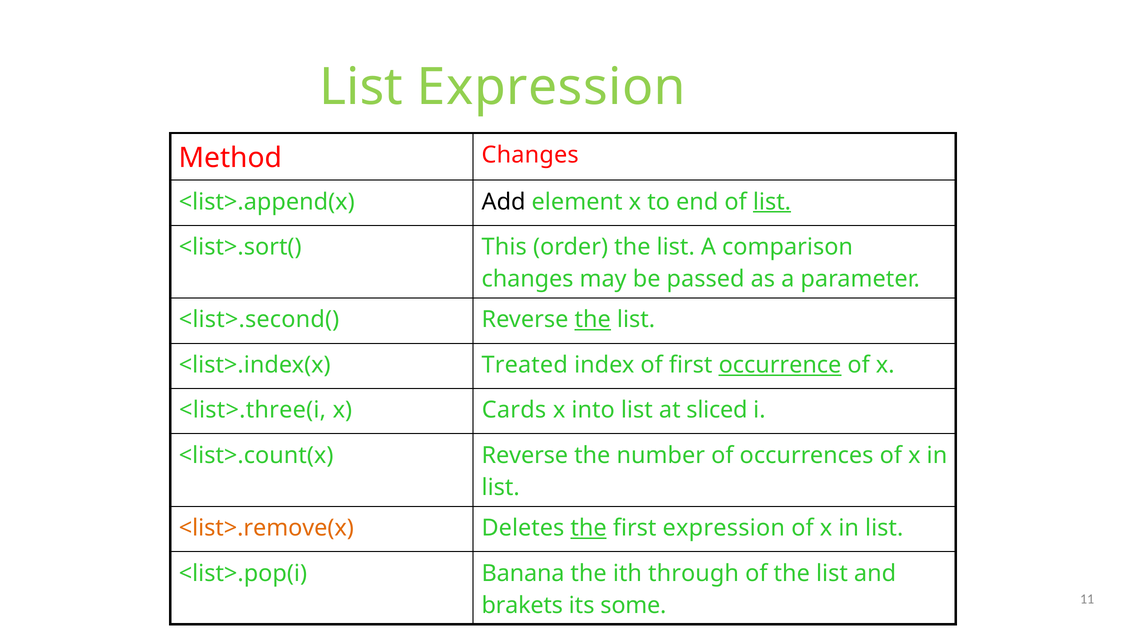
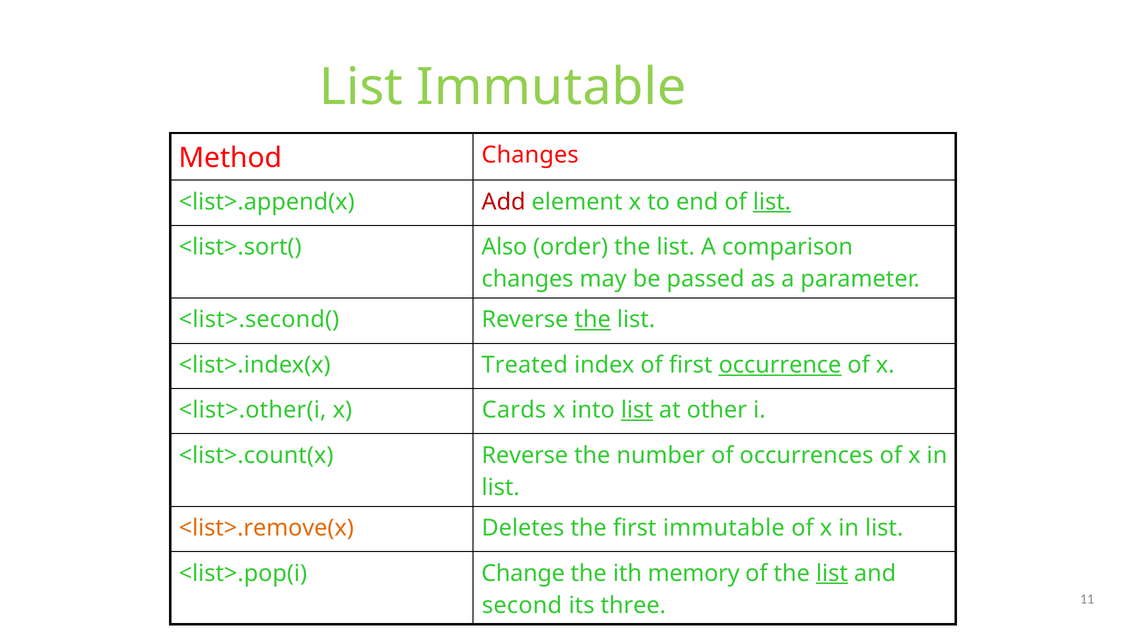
List Expression: Expression -> Immutable
Add colour: black -> red
This: This -> Also
<list>.three(i: <list>.three(i -> <list>.other(i
list at (637, 410) underline: none -> present
sliced: sliced -> other
the at (589, 528) underline: present -> none
first expression: expression -> immutable
Banana: Banana -> Change
through: through -> memory
list at (832, 573) underline: none -> present
brakets: brakets -> second
some: some -> three
